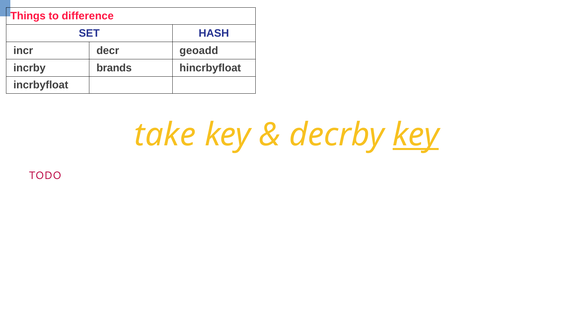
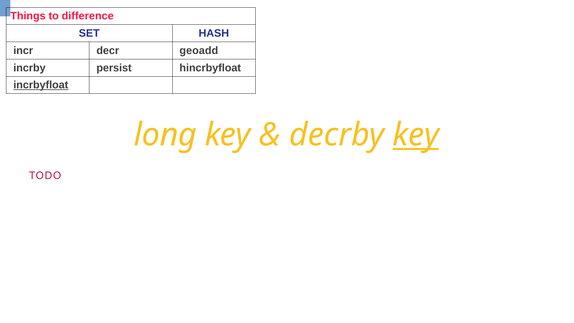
brands: brands -> persist
incrbyfloat underline: none -> present
take: take -> long
